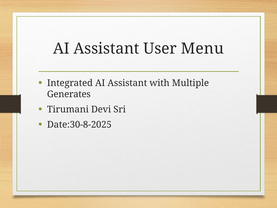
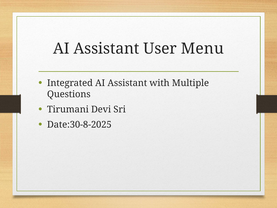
Generates: Generates -> Questions
